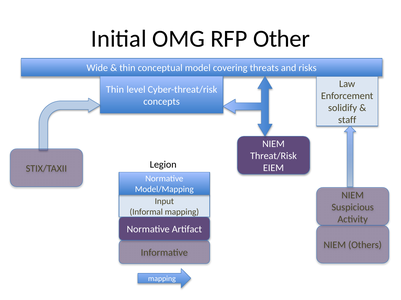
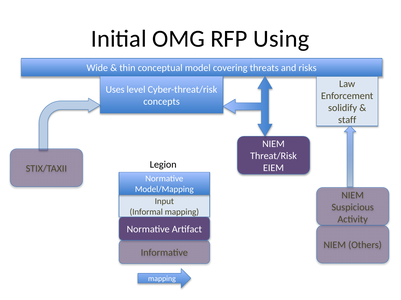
Other: Other -> Using
Thin at (115, 90): Thin -> Uses
